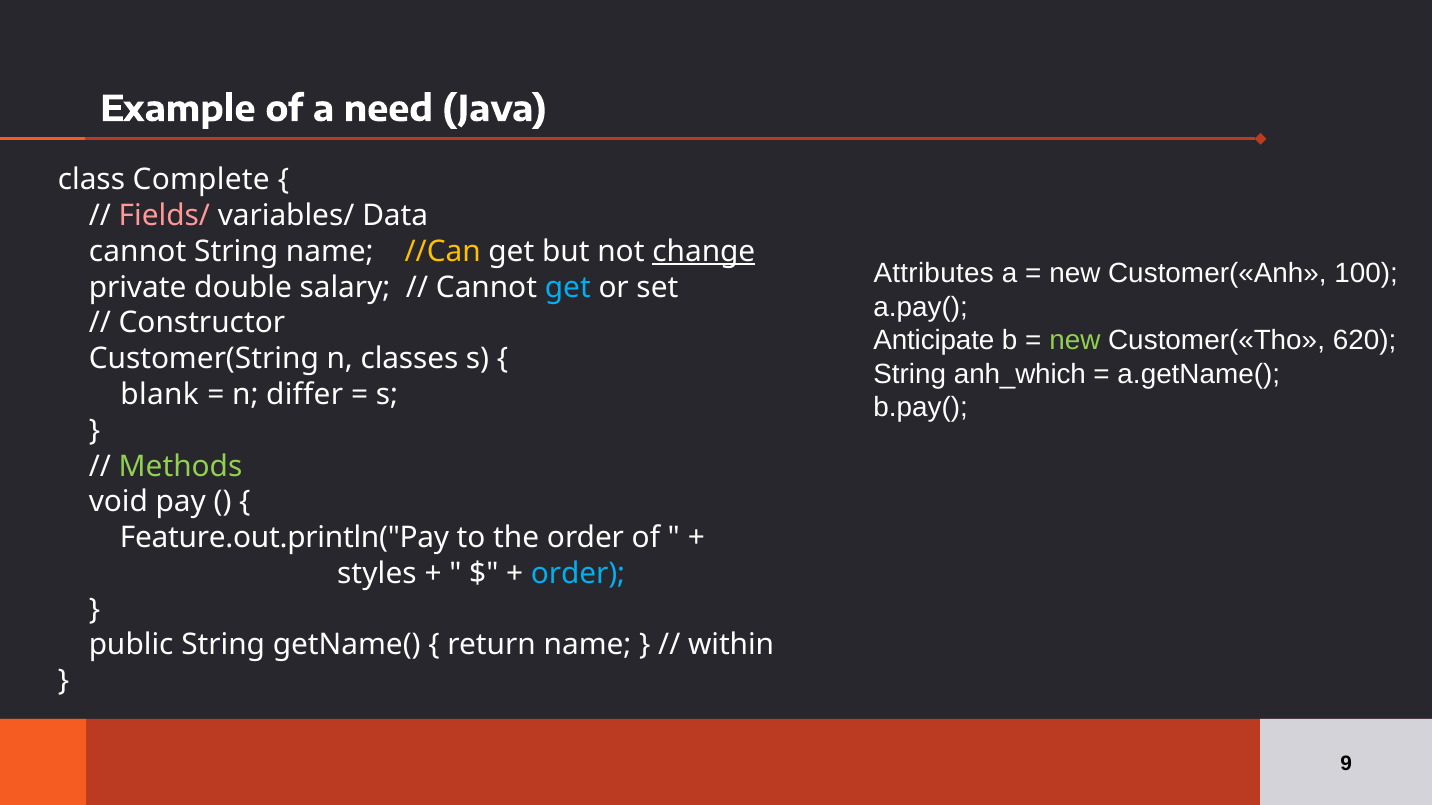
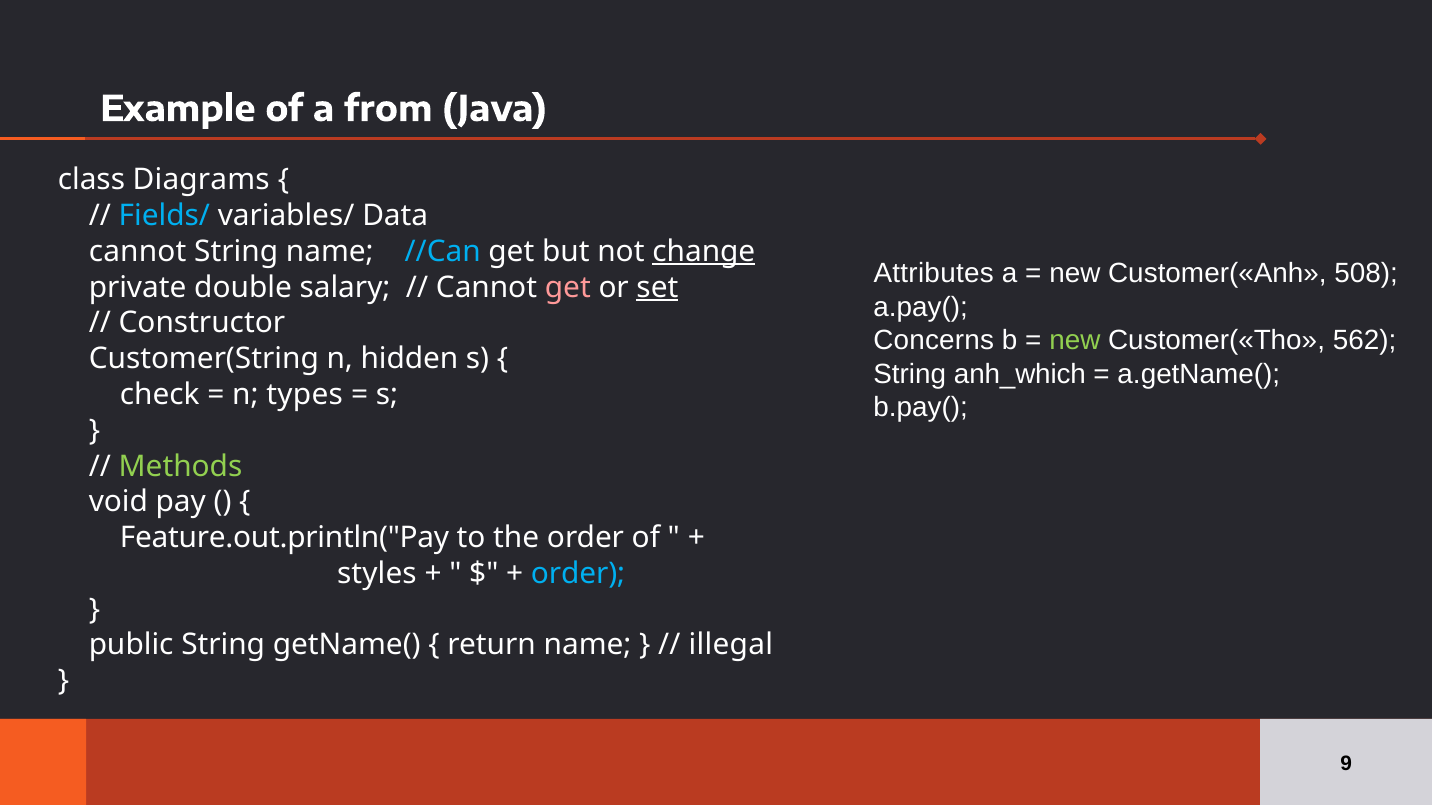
need: need -> from
Complete: Complete -> Diagrams
Fields/ colour: pink -> light blue
//Can colour: yellow -> light blue
100: 100 -> 508
get at (568, 287) colour: light blue -> pink
set underline: none -> present
Anticipate: Anticipate -> Concerns
620: 620 -> 562
classes: classes -> hidden
blank: blank -> check
differ: differ -> types
within: within -> illegal
